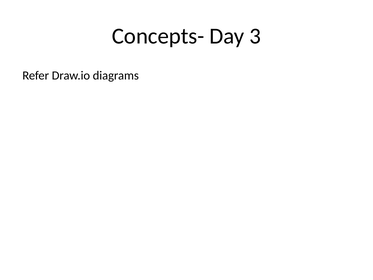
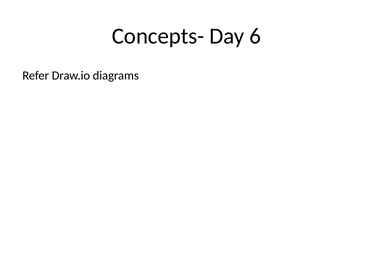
3: 3 -> 6
